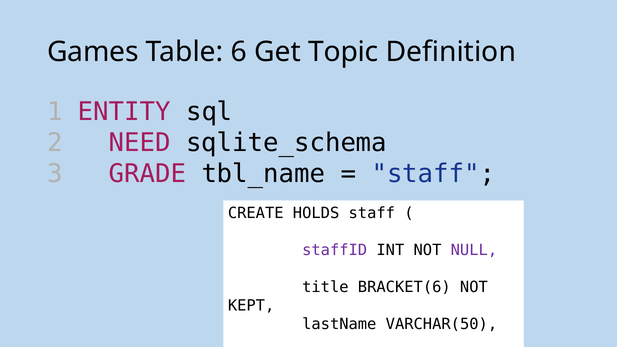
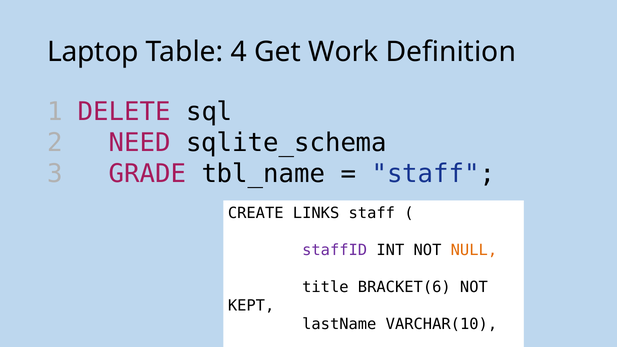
Games: Games -> Laptop
6: 6 -> 4
Topic: Topic -> Work
ENTITY: ENTITY -> DELETE
HOLDS: HOLDS -> LINKS
NULL at (474, 250) colour: purple -> orange
VARCHAR(50: VARCHAR(50 -> VARCHAR(10
